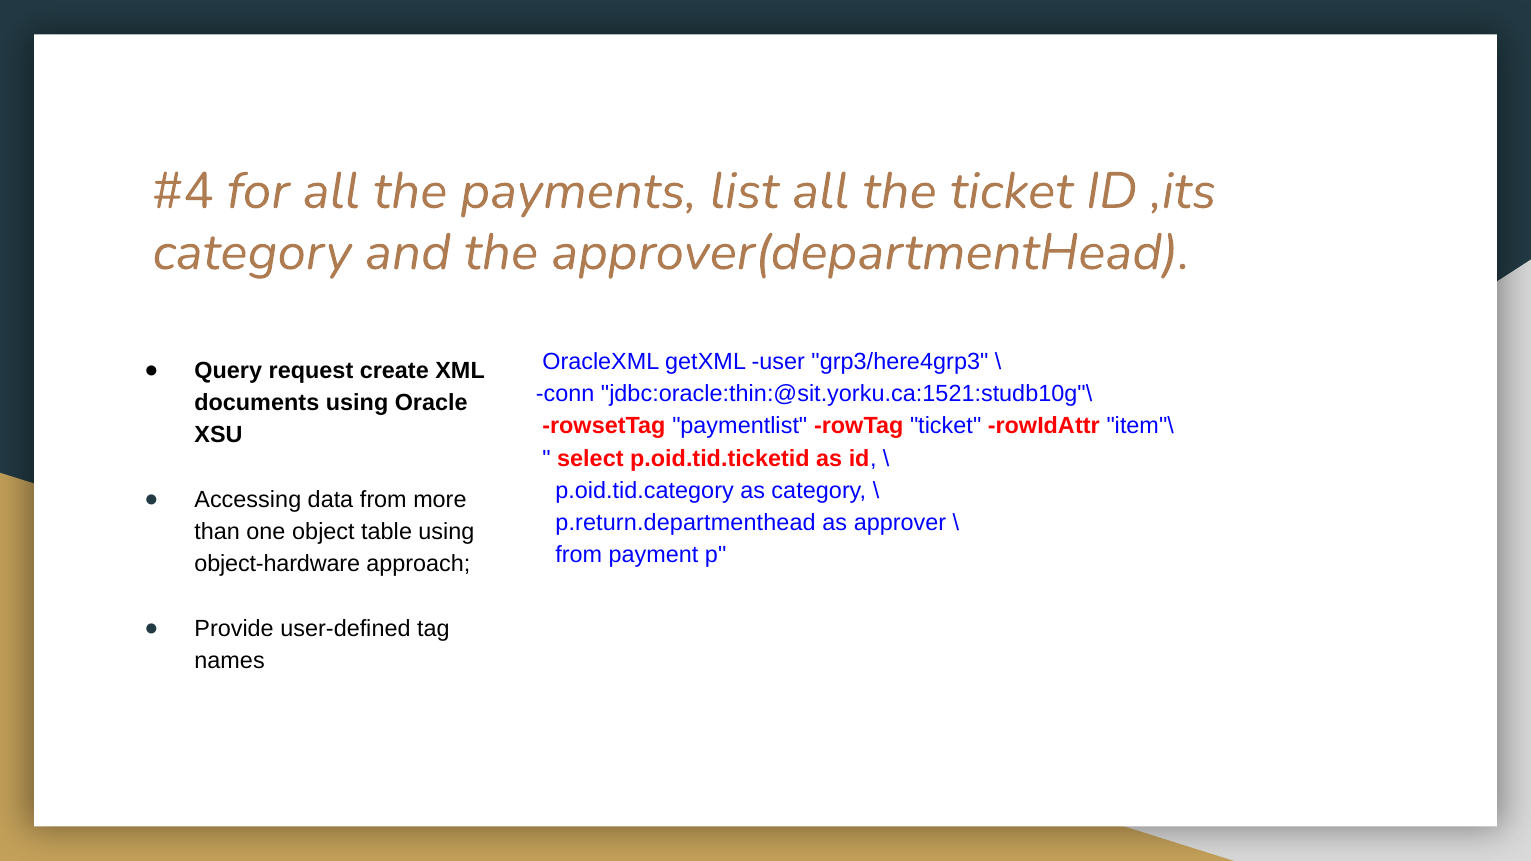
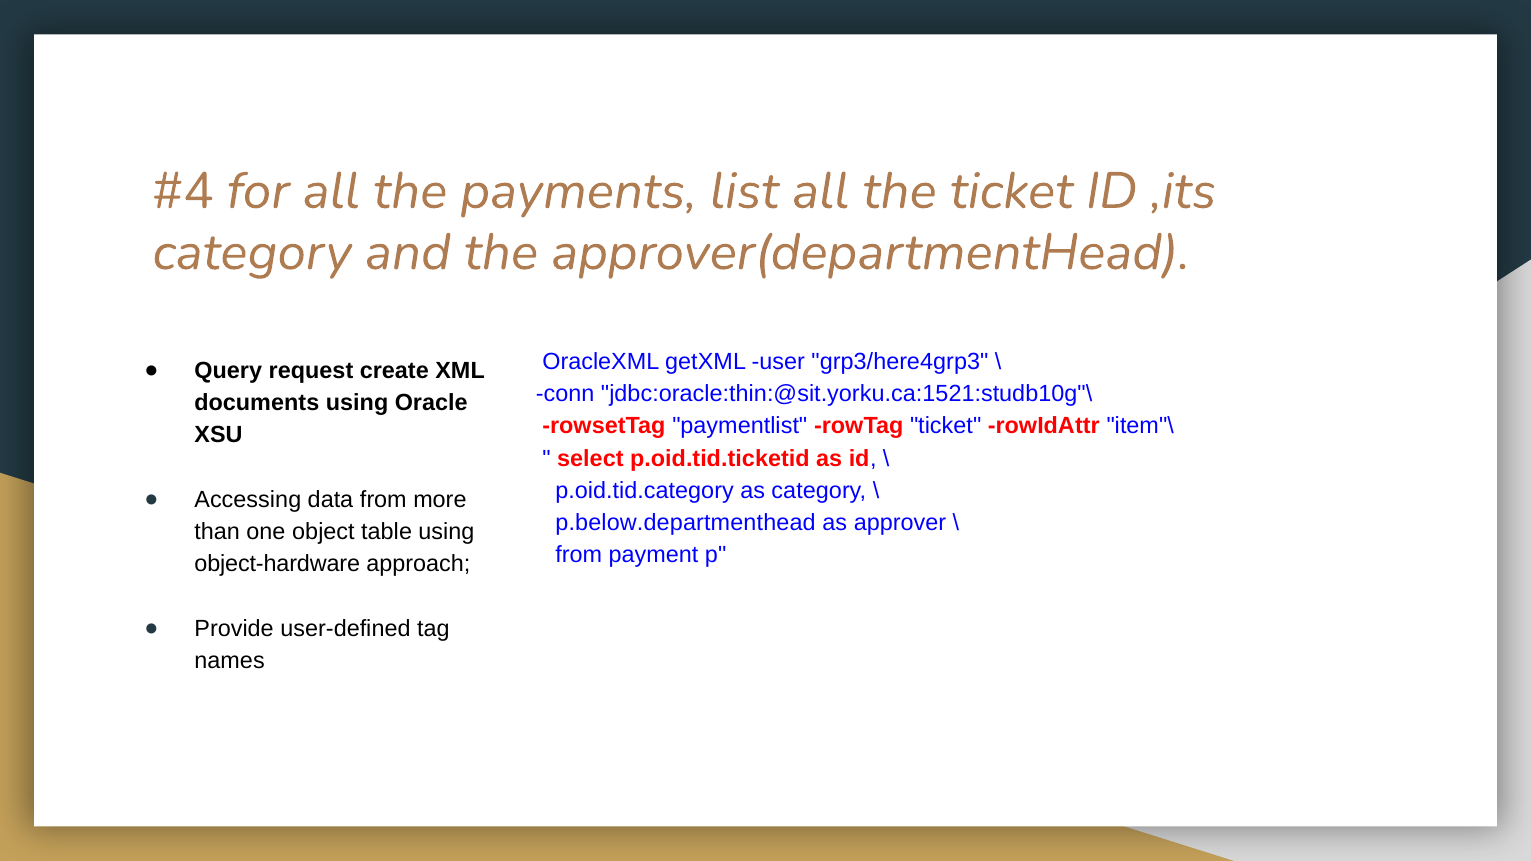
p.return.departmenthead: p.return.departmenthead -> p.below.departmenthead
